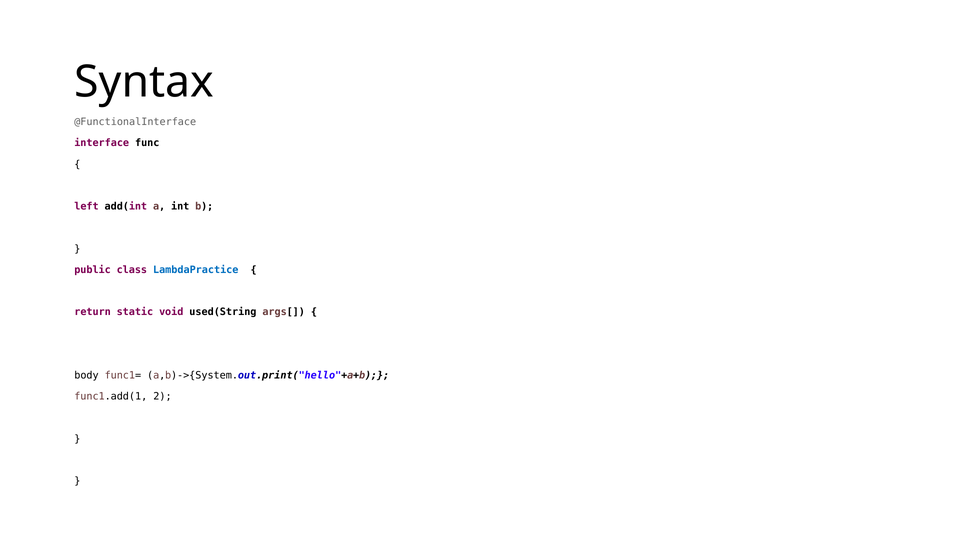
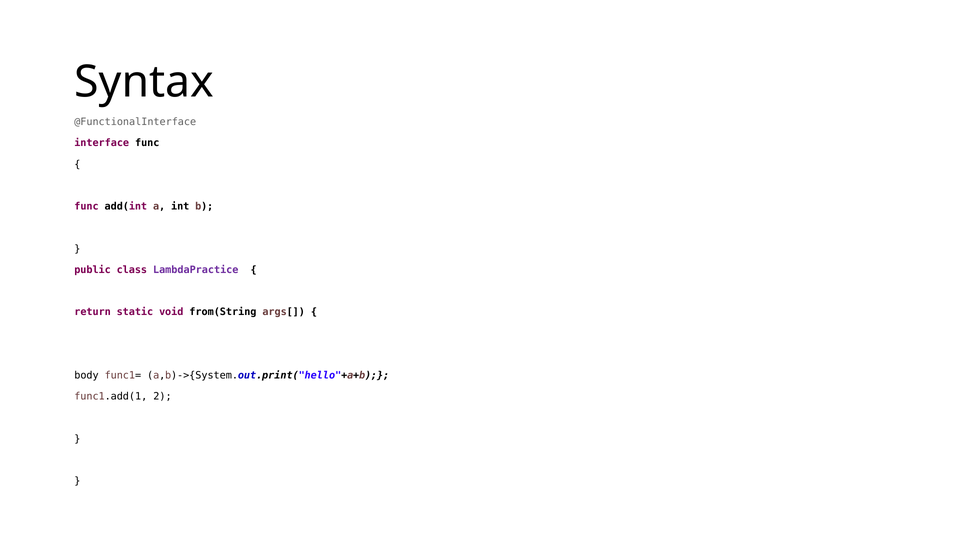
left at (87, 207): left -> func
LambdaPractice colour: blue -> purple
used(String: used(String -> from(String
